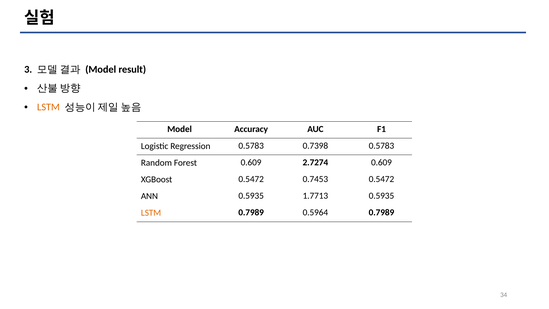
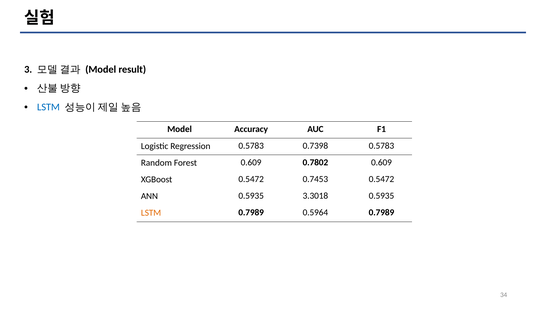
LSTM at (48, 107) colour: orange -> blue
2.7274: 2.7274 -> 0.7802
1.7713: 1.7713 -> 3.3018
